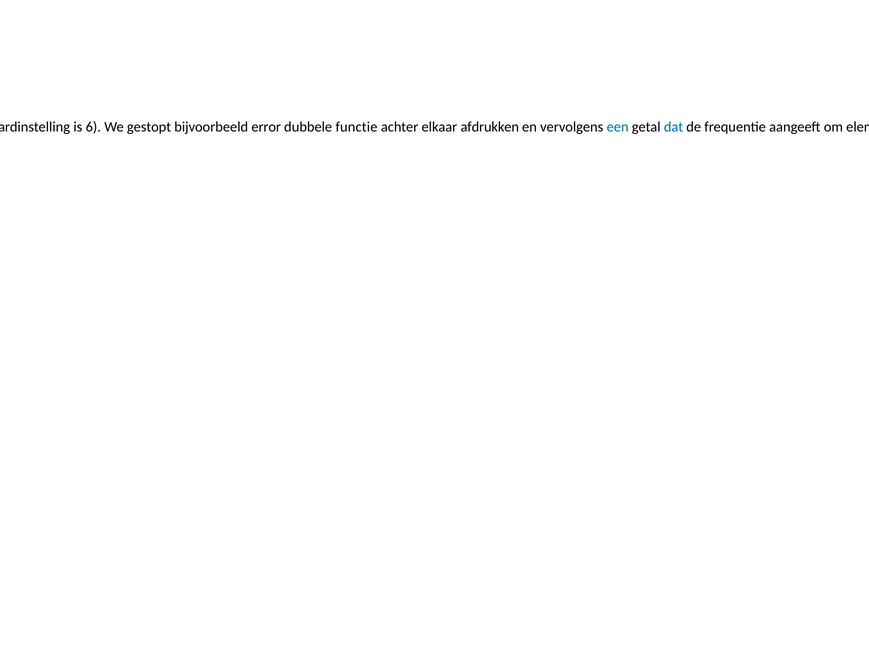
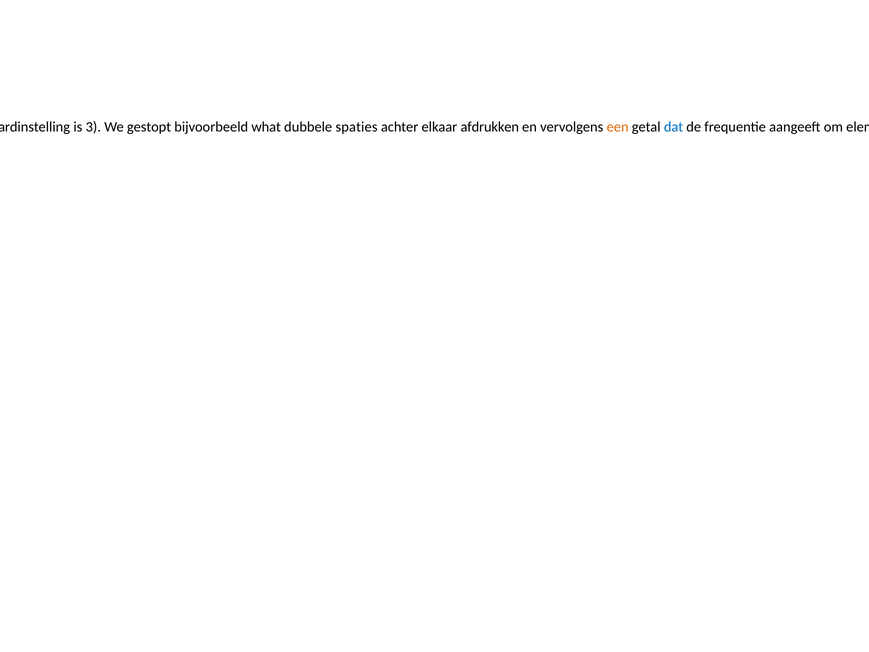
6: 6 -> 3
error: error -> what
functie: functie -> spaties
een at (618, 127) colour: blue -> orange
